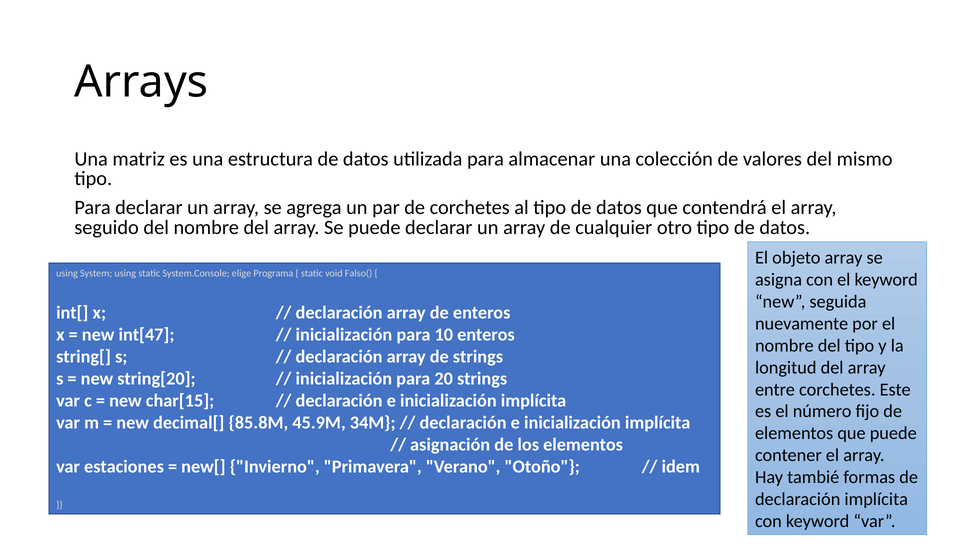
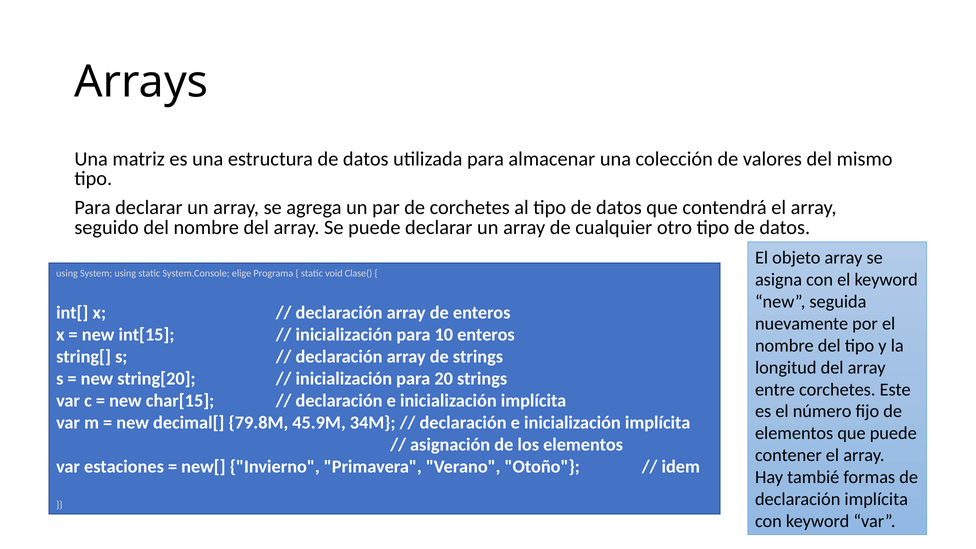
Falso(: Falso( -> Clase(
int[47: int[47 -> int[15
85.8M: 85.8M -> 79.8M
